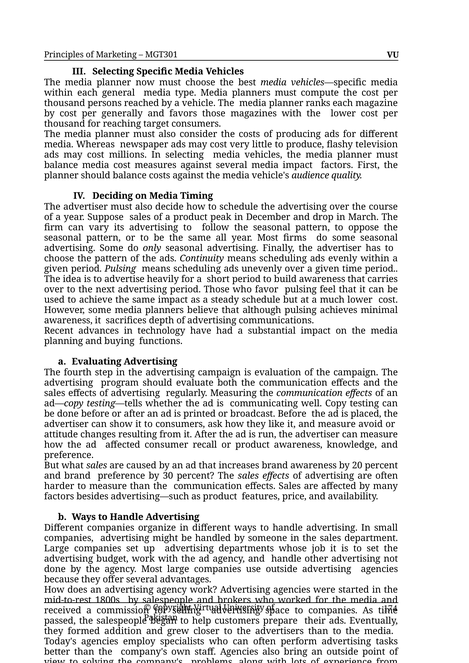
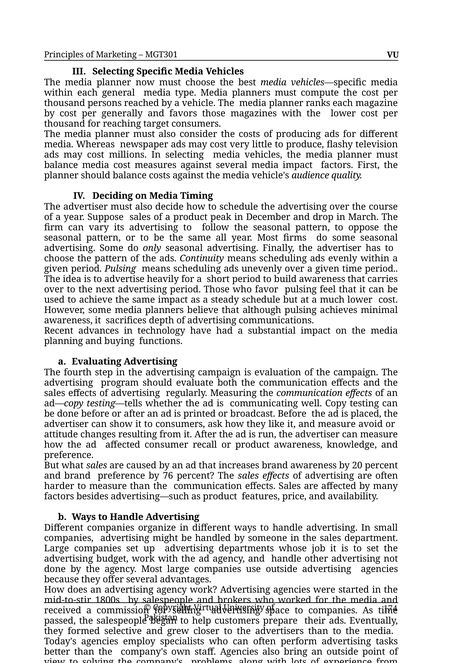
30: 30 -> 76
mid-to-rest: mid-to-rest -> mid-to-stir
addition: addition -> selective
